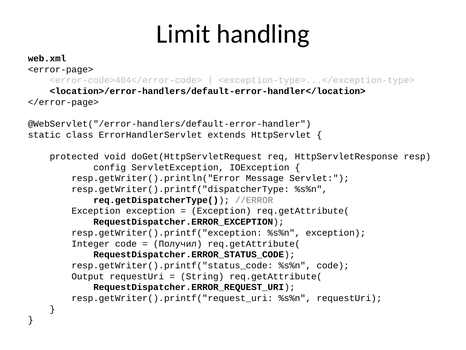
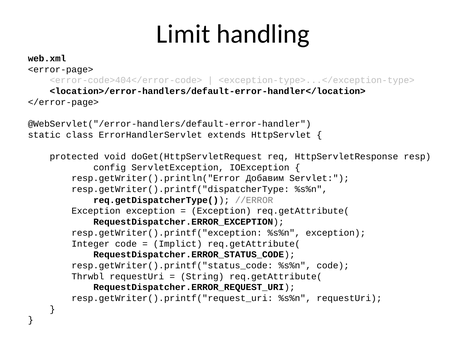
Message: Message -> Добавим
Получил: Получил -> Implict
Output: Output -> Thrwbl
